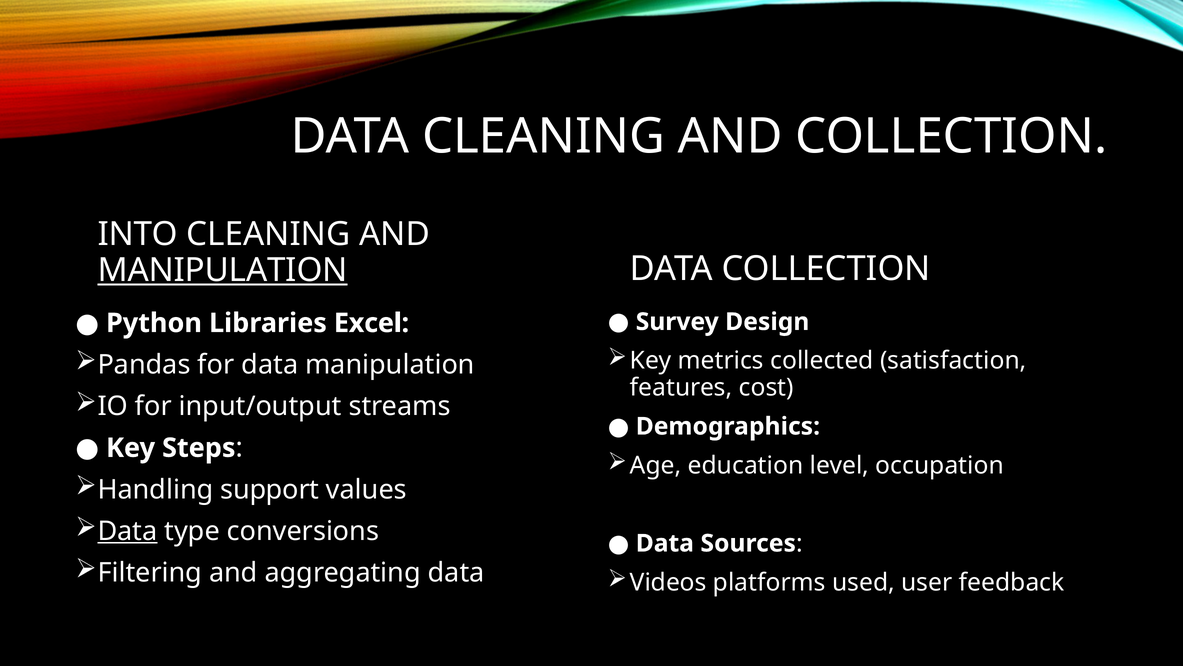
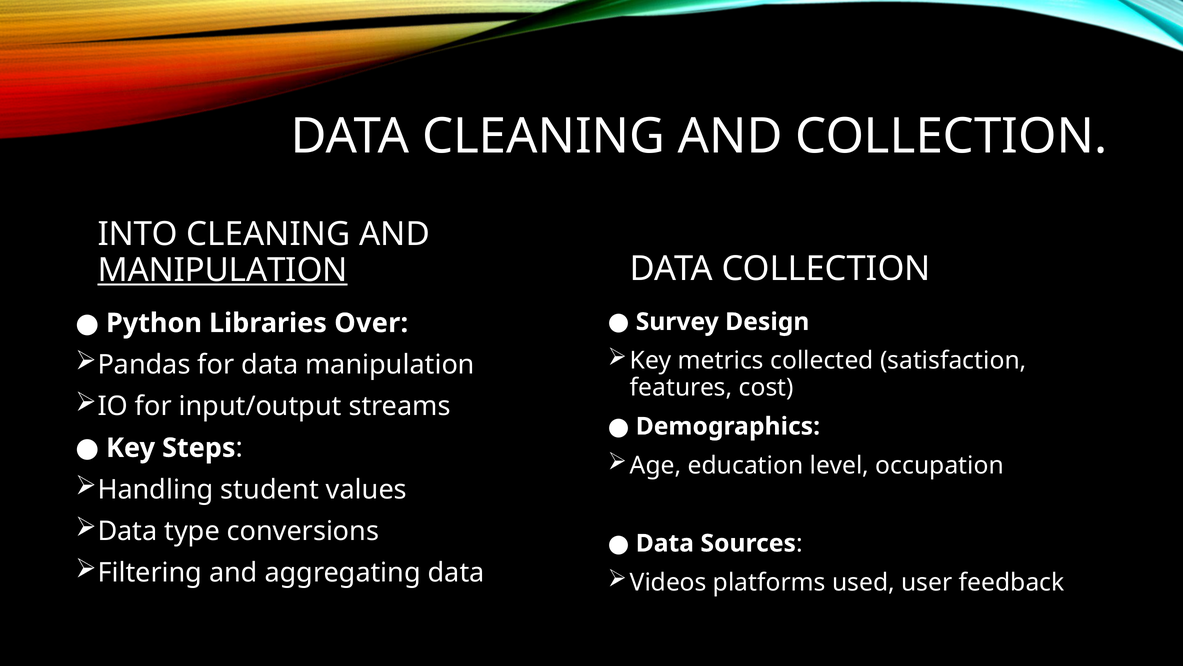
Excel: Excel -> Over
support: support -> student
Data at (128, 531) underline: present -> none
